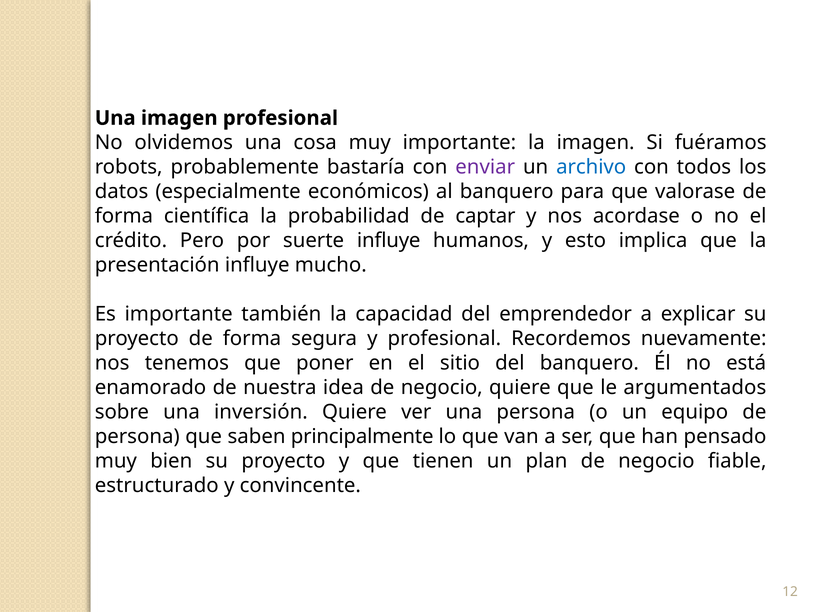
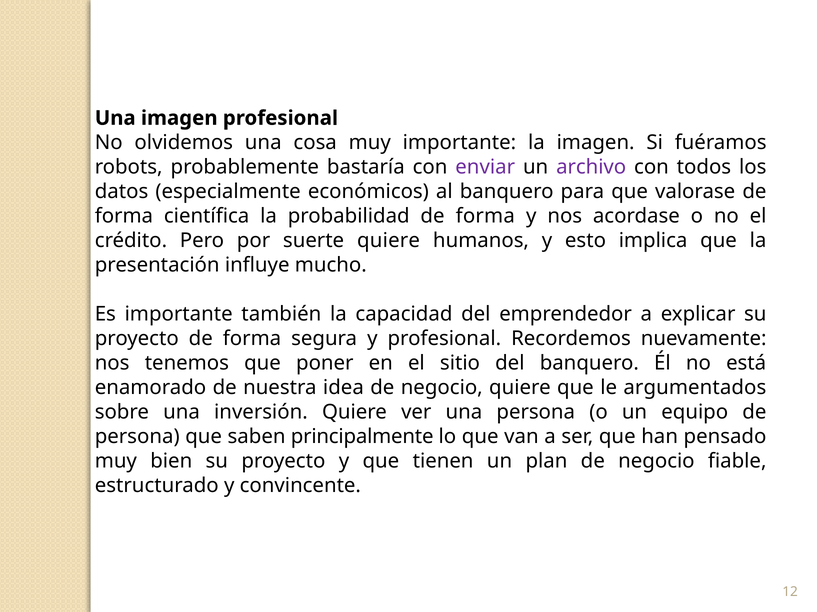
archivo colour: blue -> purple
probabilidad de captar: captar -> forma
suerte influye: influye -> quiere
